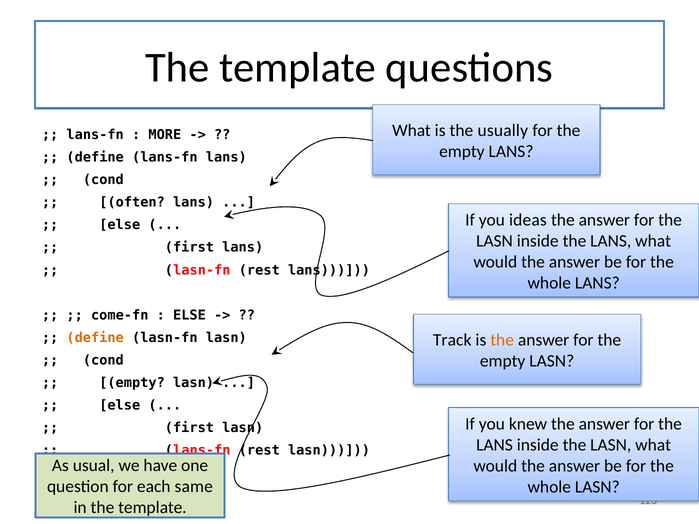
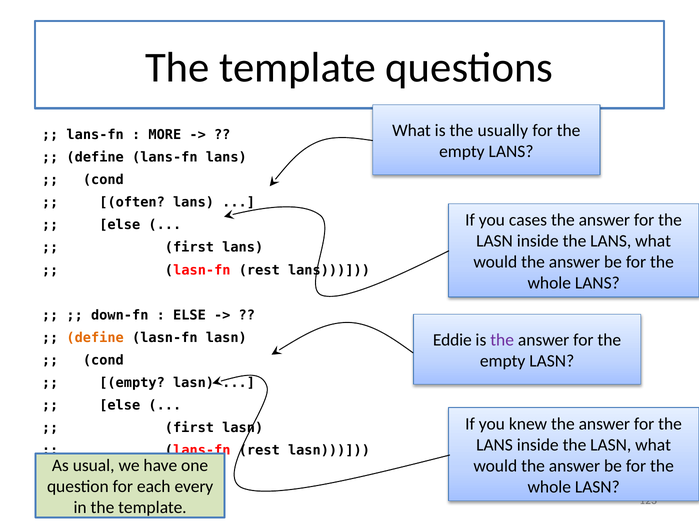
ideas: ideas -> cases
come-fn: come-fn -> down-fn
Track: Track -> Eddie
the at (502, 340) colour: orange -> purple
same: same -> every
